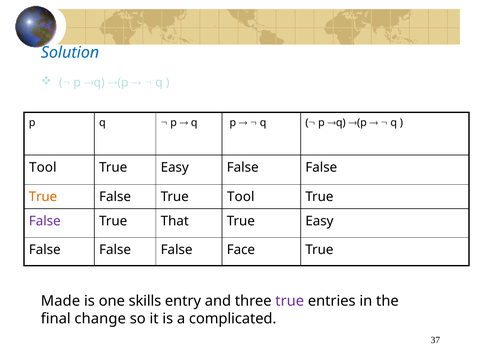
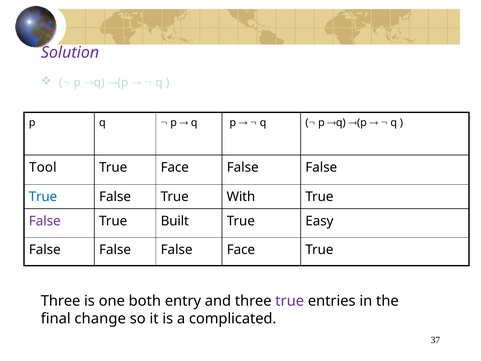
Solution colour: blue -> purple
Easy at (175, 167): Easy -> Face
True at (43, 197) colour: orange -> blue
True Tool: Tool -> With
That: That -> Built
Made at (60, 301): Made -> Three
skills: skills -> both
